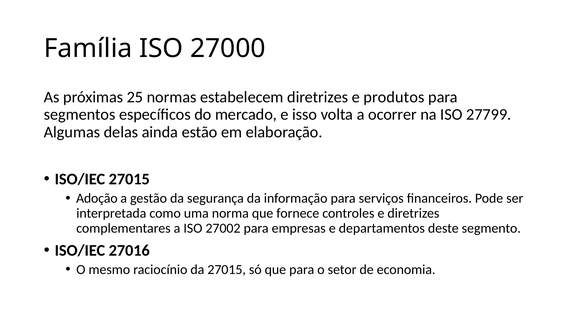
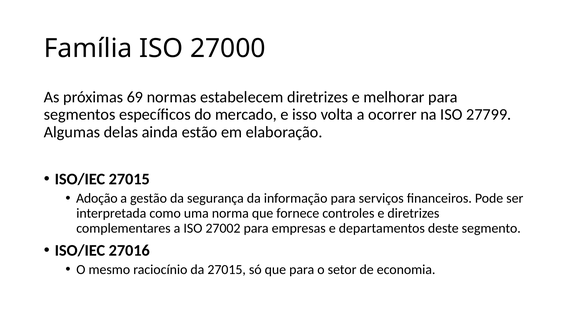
25: 25 -> 69
produtos: produtos -> melhorar
